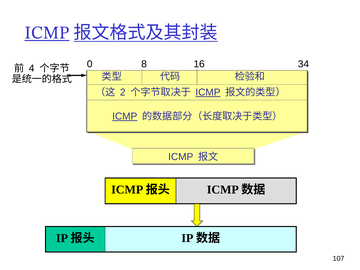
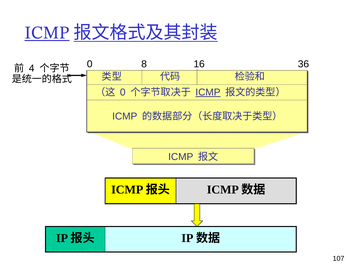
34: 34 -> 36
2 at (123, 92): 2 -> 0
ICMP at (125, 116) underline: present -> none
